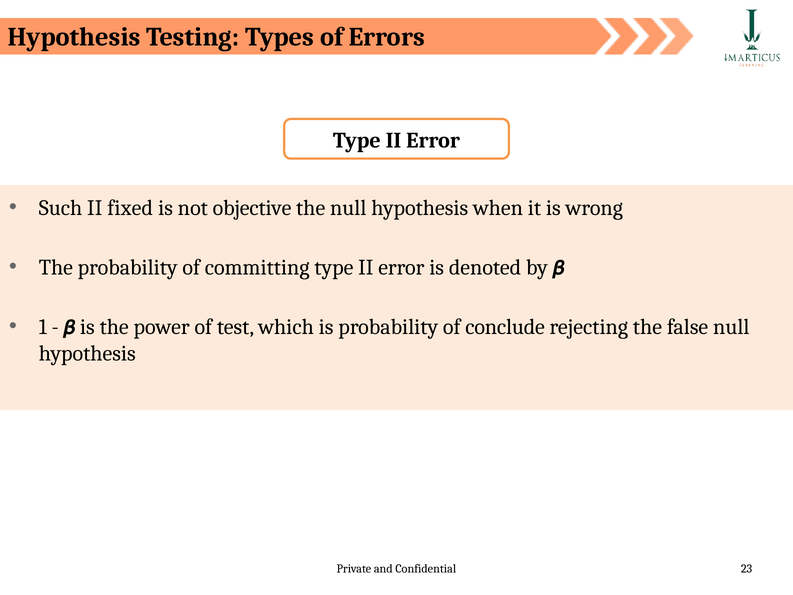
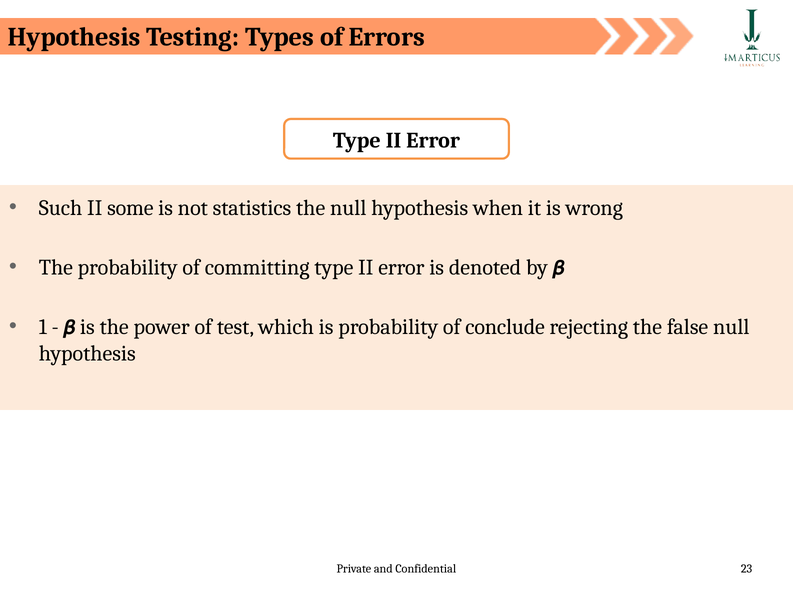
fixed: fixed -> some
objective: objective -> statistics
